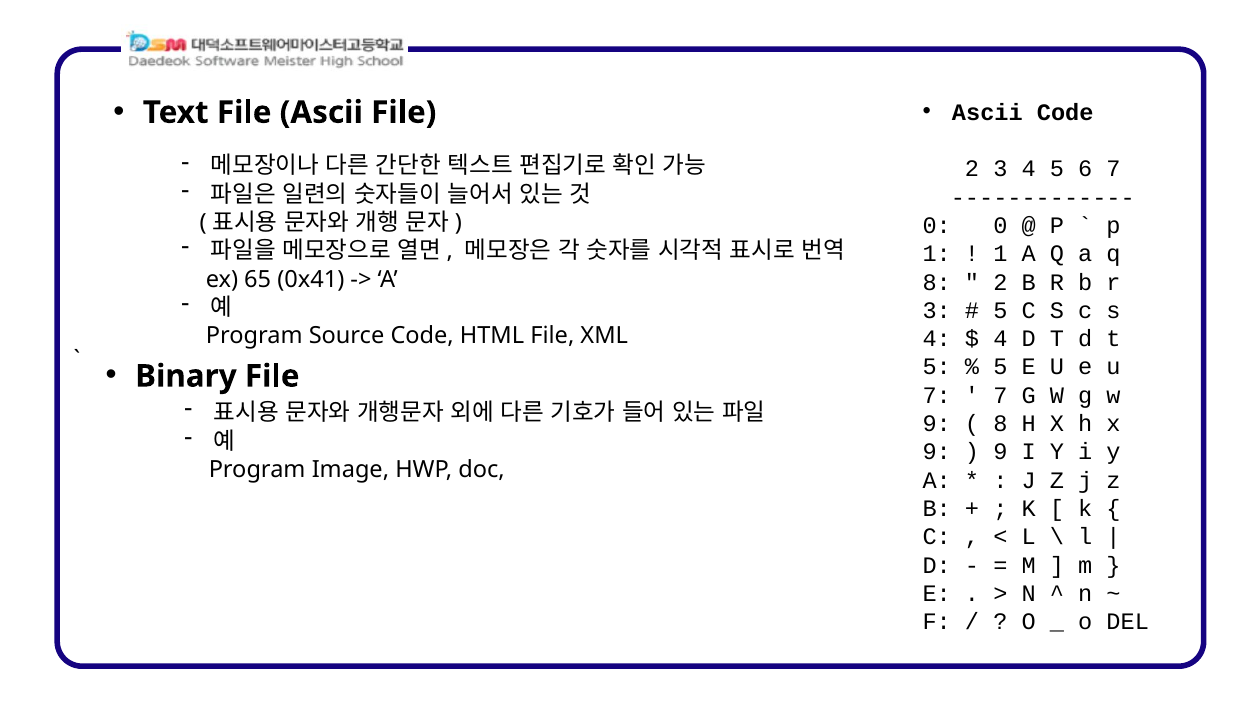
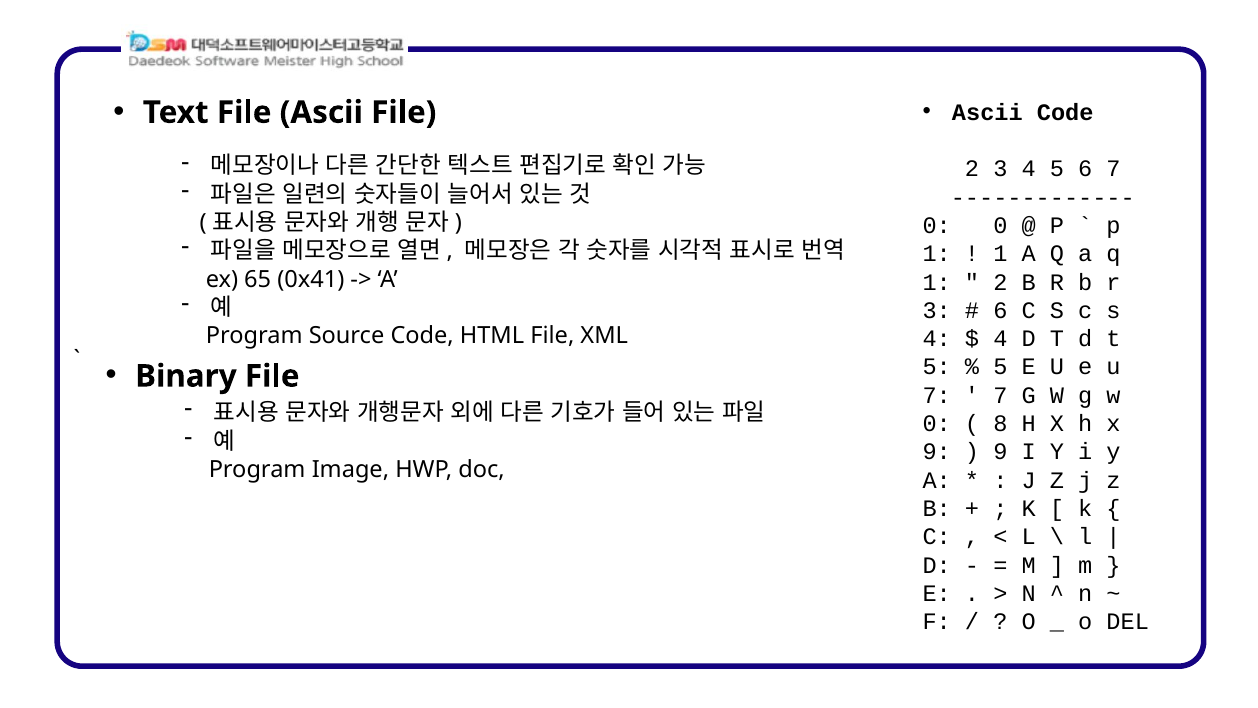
8 at (937, 282): 8 -> 1
5 at (1000, 310): 5 -> 6
9 at (937, 424): 9 -> 0
